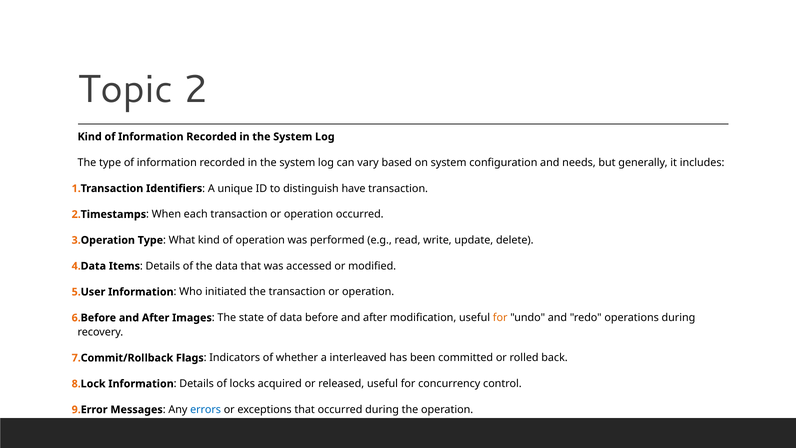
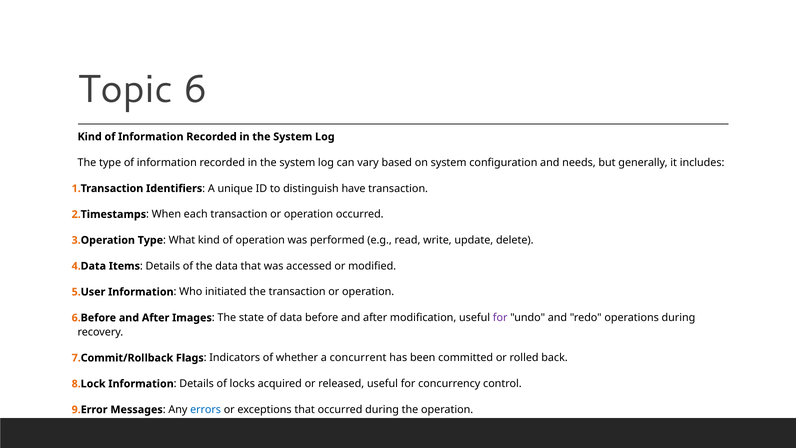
2: 2 -> 6
for at (500, 318) colour: orange -> purple
interleaved: interleaved -> concurrent
